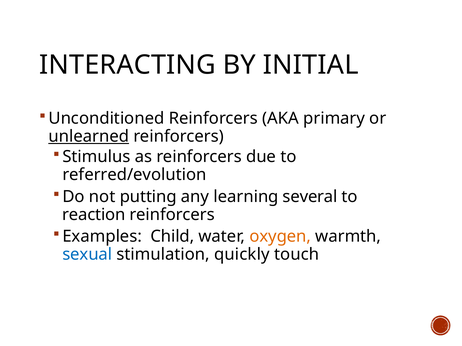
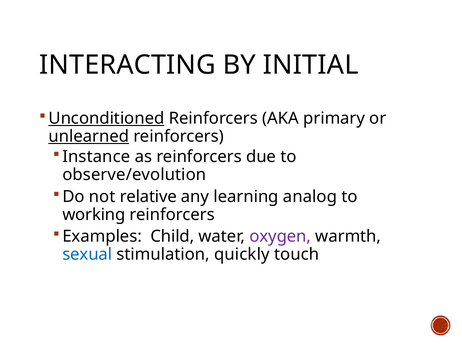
Unconditioned underline: none -> present
Stimulus: Stimulus -> Instance
referred/evolution: referred/evolution -> observe/evolution
putting: putting -> relative
several: several -> analog
reaction: reaction -> working
oxygen colour: orange -> purple
